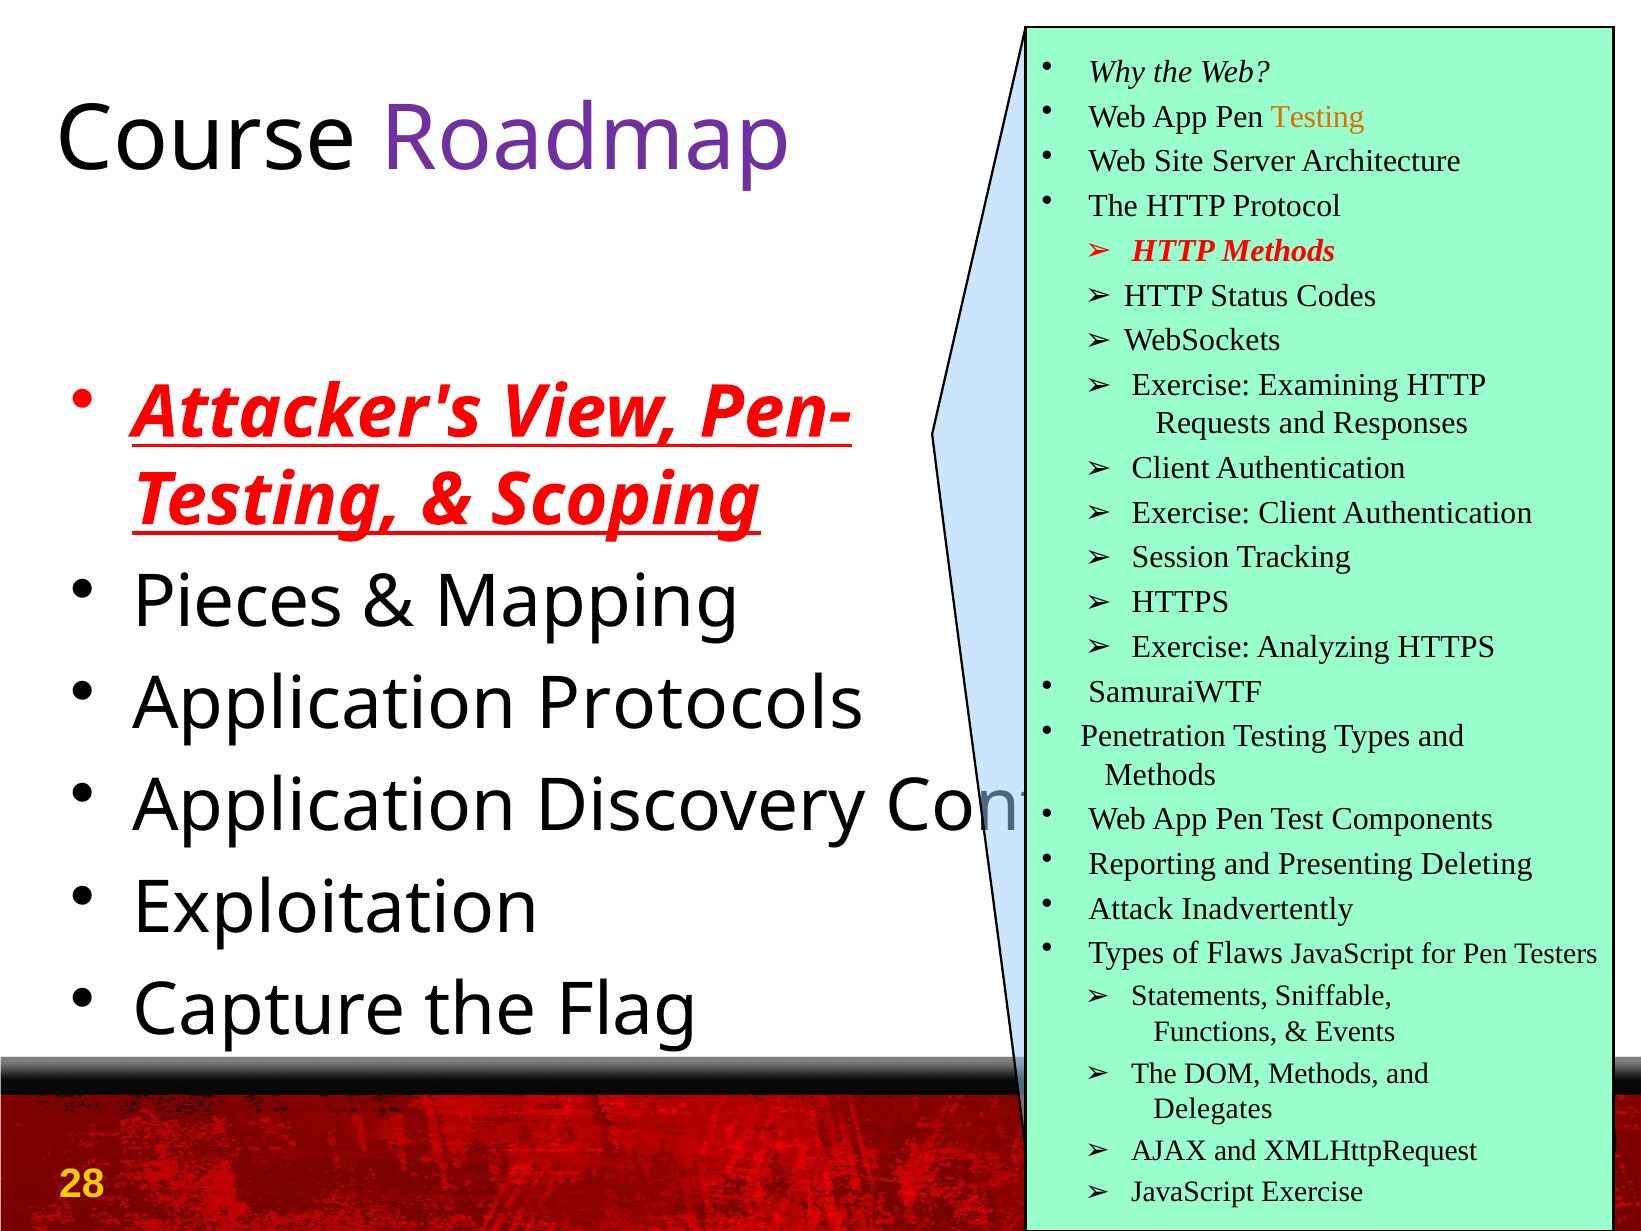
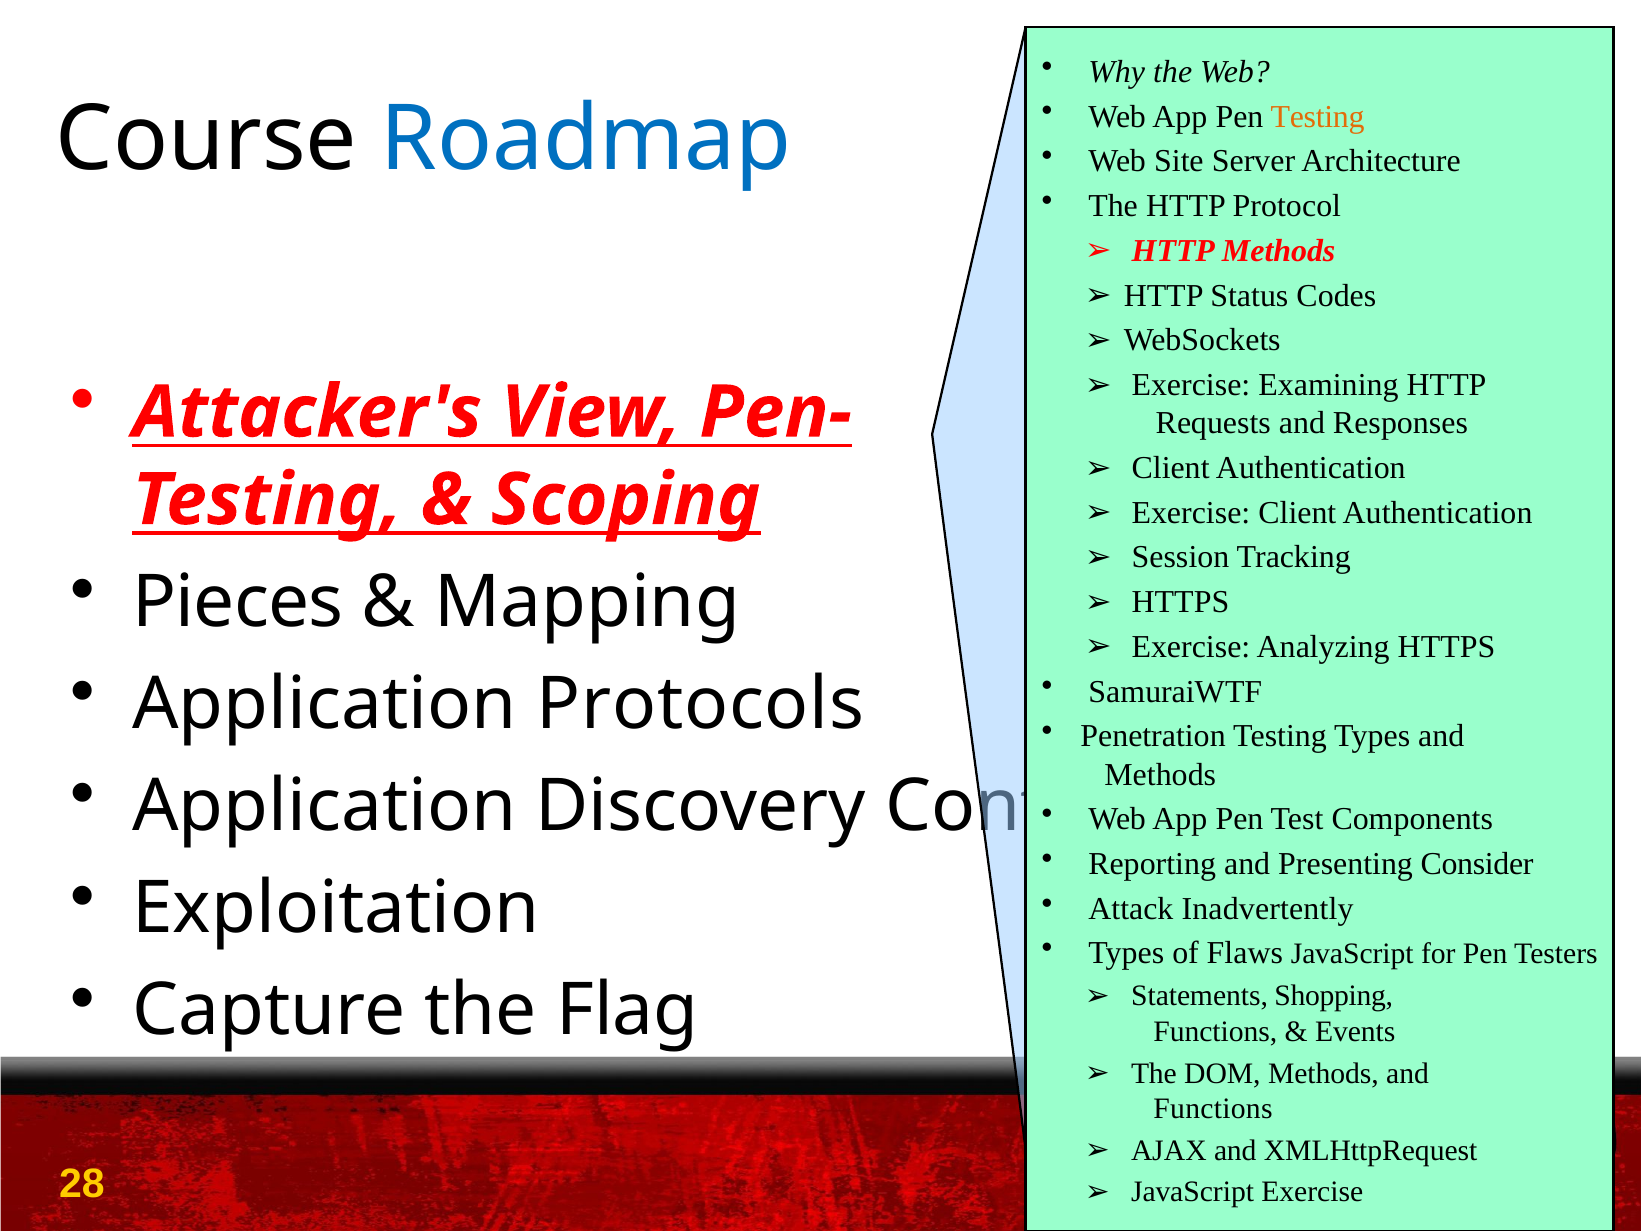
Roadmap colour: purple -> blue
Deleting: Deleting -> Consider
Sniffable: Sniffable -> Shopping
Delegates at (1213, 1109): Delegates -> Functions
